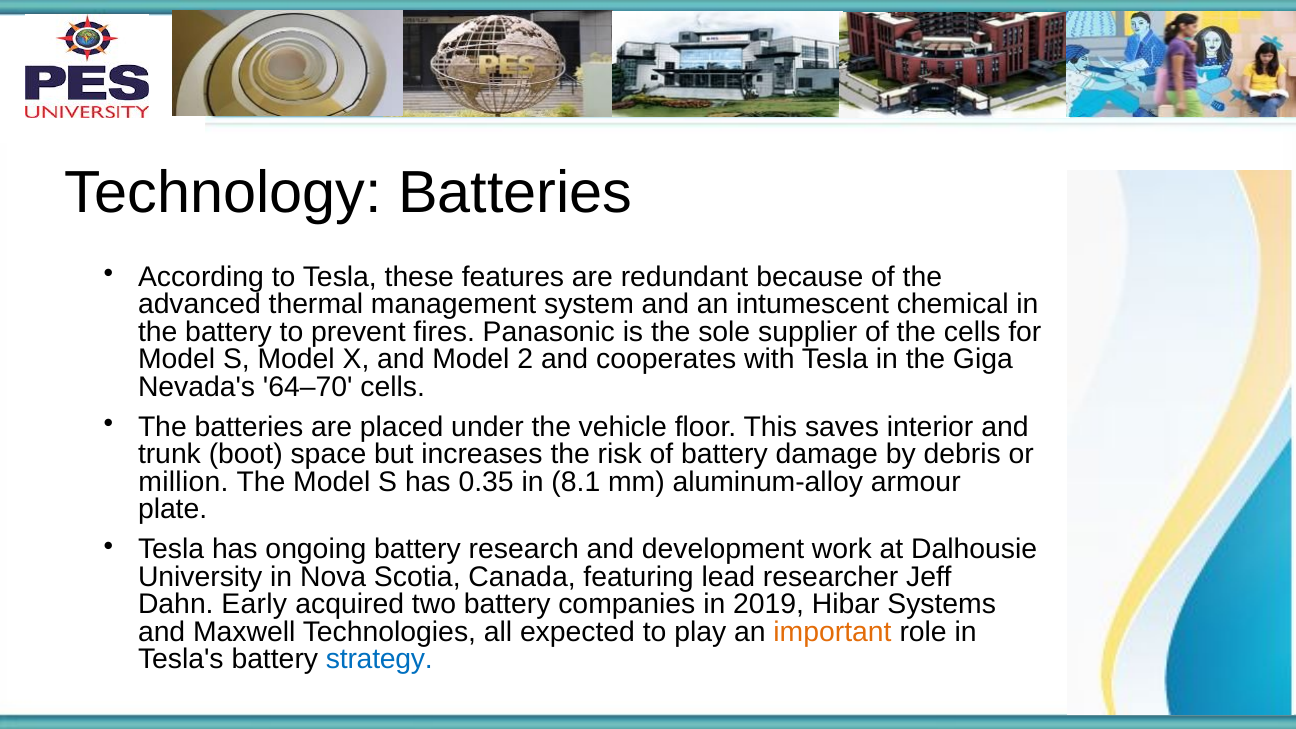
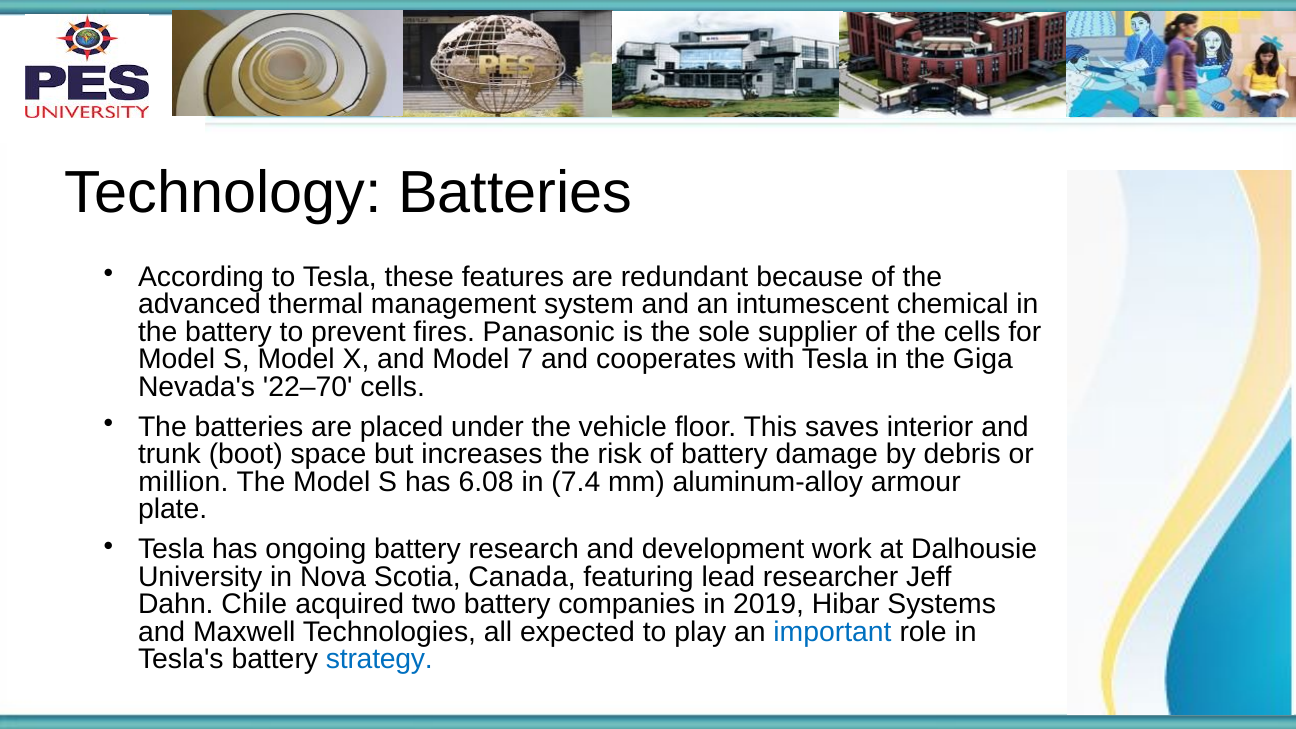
2: 2 -> 7
64–70: 64–70 -> 22–70
0.35: 0.35 -> 6.08
8.1: 8.1 -> 7.4
Early: Early -> Chile
important colour: orange -> blue
